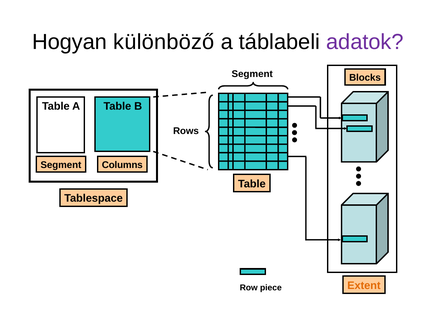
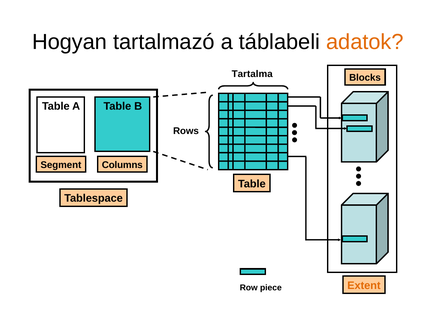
különböző: különböző -> tartalmazó
adatok colour: purple -> orange
Segment at (252, 74): Segment -> Tartalma
